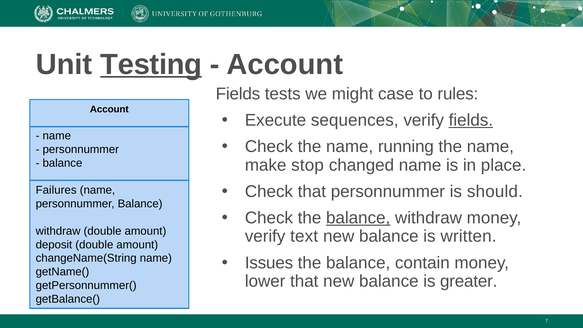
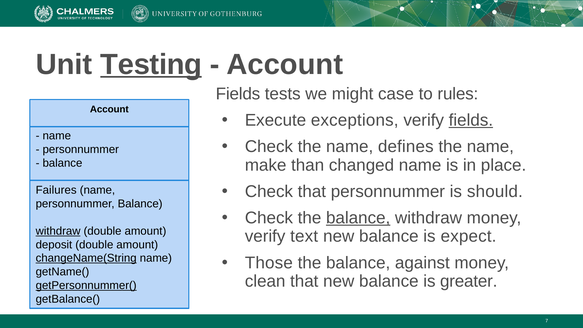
sequences: sequences -> exceptions
running: running -> defines
stop: stop -> than
withdraw at (58, 231) underline: none -> present
written: written -> expect
changeName(String underline: none -> present
Issues: Issues -> Those
contain: contain -> against
lower: lower -> clean
getPersonnummer( underline: none -> present
